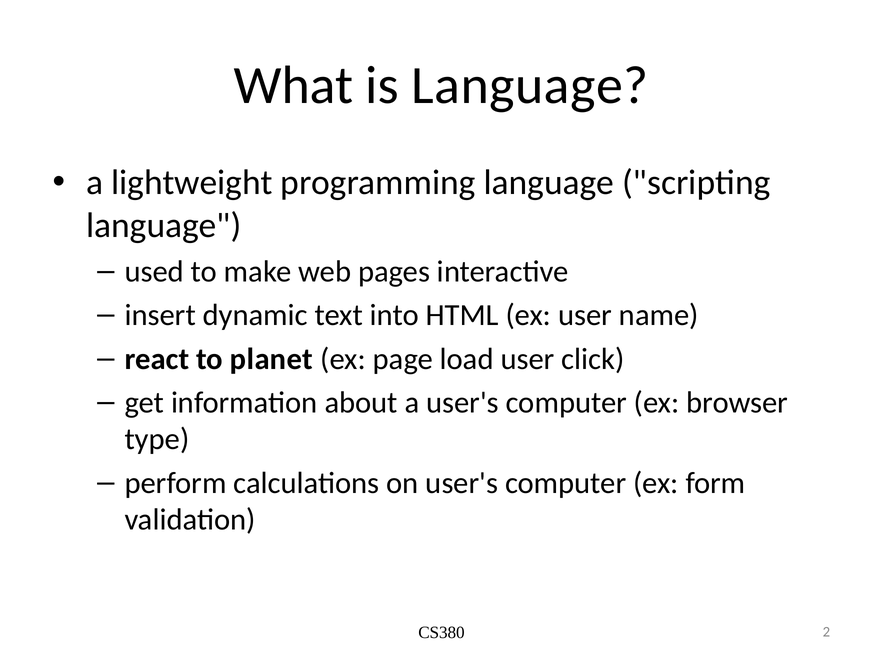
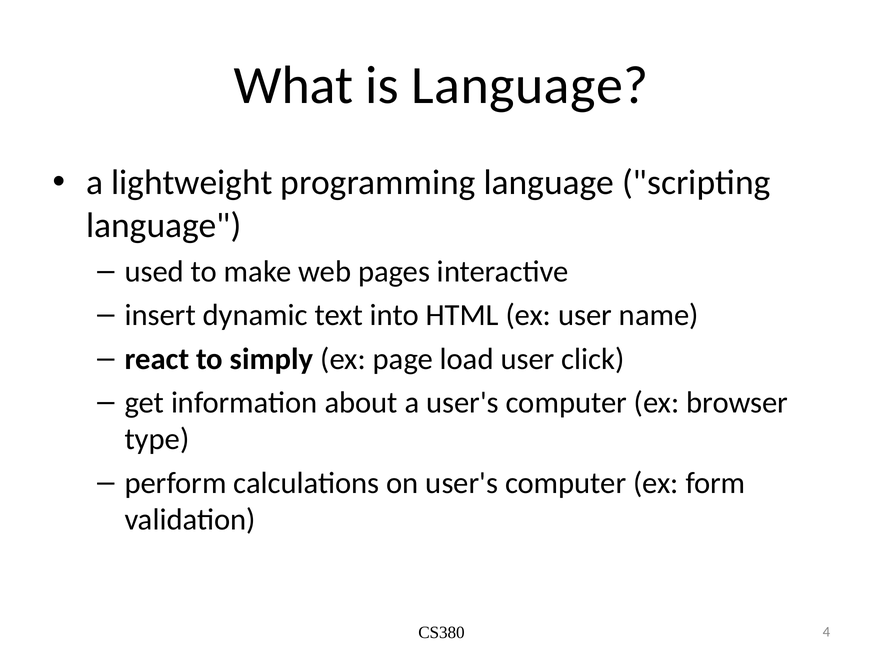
planet: planet -> simply
2: 2 -> 4
